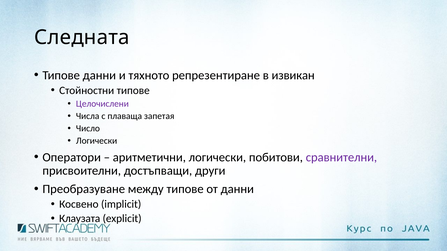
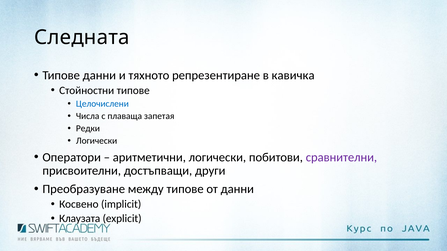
извикан: извикан -> кавичка
Целочислени colour: purple -> blue
Число: Число -> Редки
